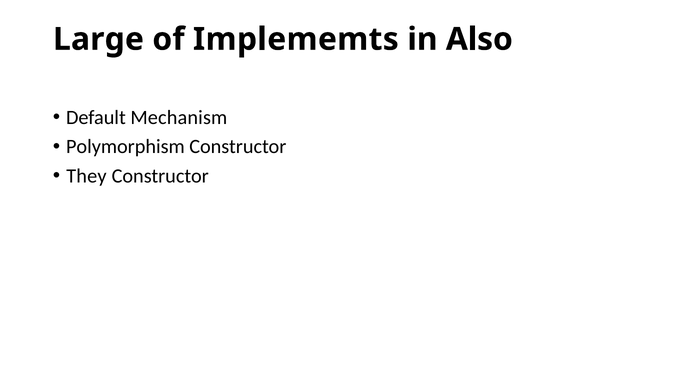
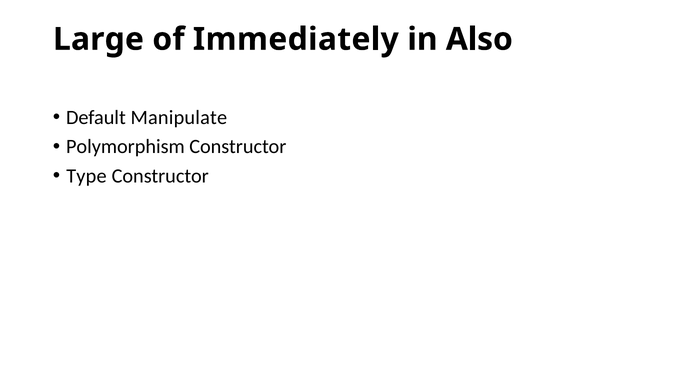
Implememts: Implememts -> Immediately
Mechanism: Mechanism -> Manipulate
They: They -> Type
